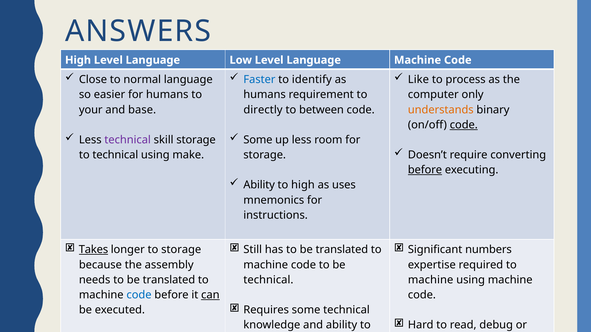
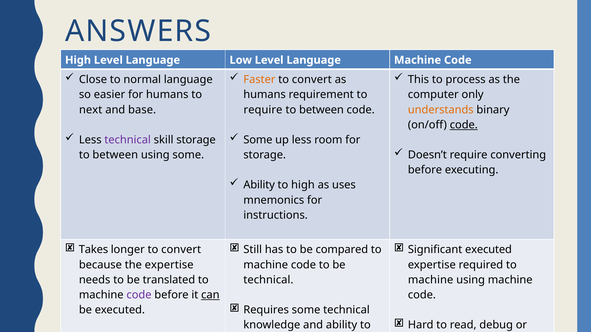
Faster colour: blue -> orange
identify at (312, 80): identify -> convert
Like: Like -> This
your: your -> next
directly at (263, 110): directly -> require
technical at (115, 155): technical -> between
using make: make -> some
before at (425, 170) underline: present -> none
Takes at (93, 250) underline: present -> none
longer to storage: storage -> convert
has to be translated: translated -> compared
Significant numbers: numbers -> executed
the assembly: assembly -> expertise
code at (139, 295) colour: blue -> purple
